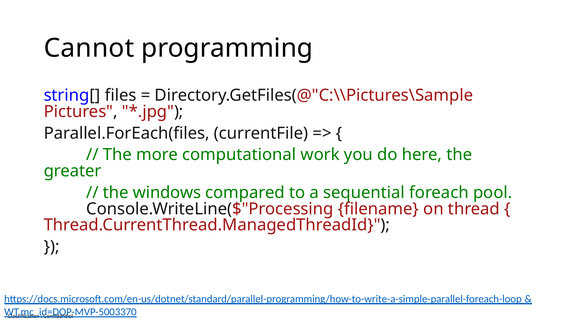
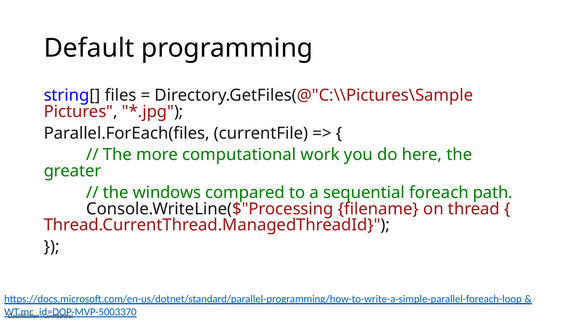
Cannot: Cannot -> Default
pool: pool -> path
